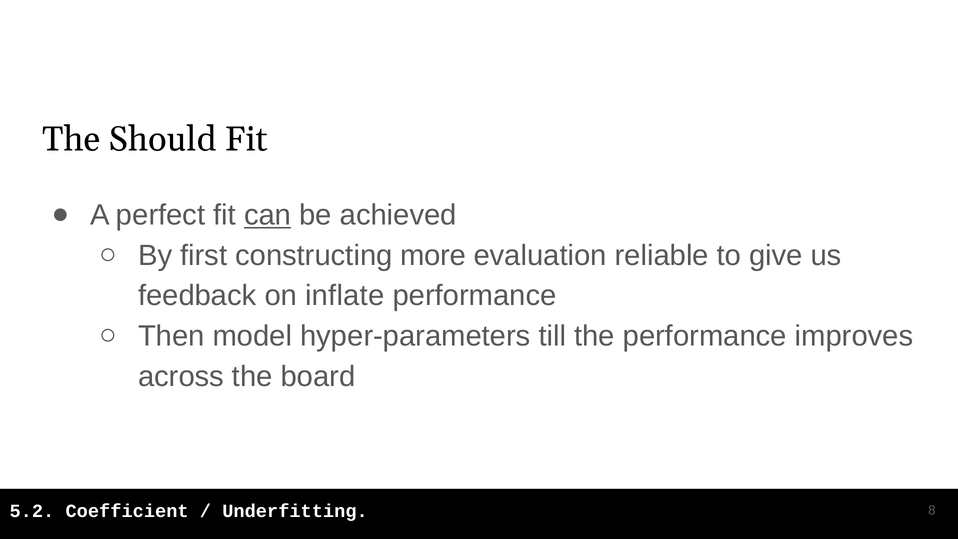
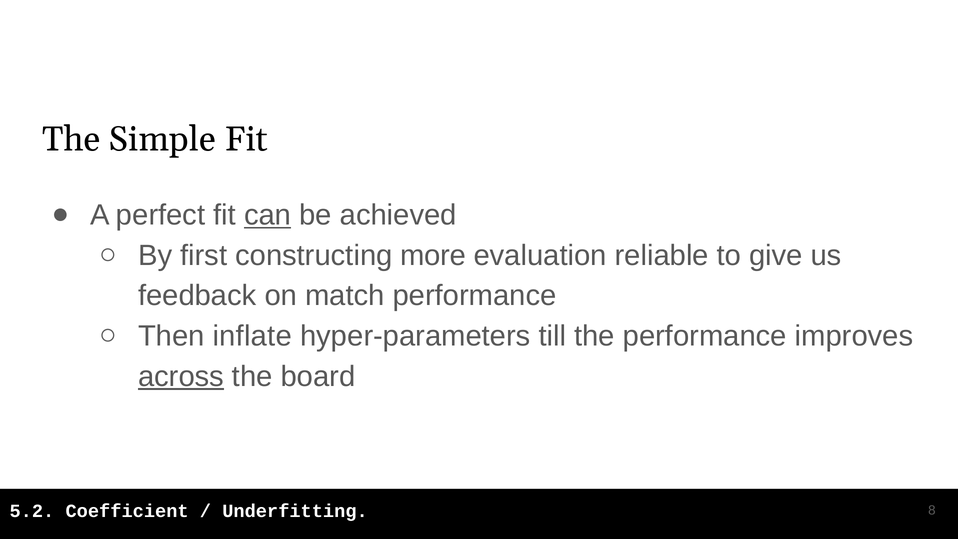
Should: Should -> Simple
inflate: inflate -> match
model: model -> inflate
across underline: none -> present
